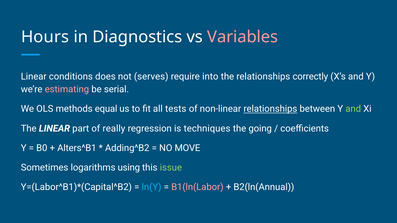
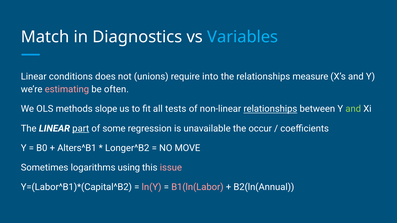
Hours: Hours -> Match
Variables colour: pink -> light blue
serves: serves -> unions
correctly: correctly -> measure
serial: serial -> often
equal: equal -> slope
part underline: none -> present
really: really -> some
techniques: techniques -> unavailable
going: going -> occur
Adding^B2: Adding^B2 -> Longer^B2
issue colour: light green -> pink
ln(Y colour: light blue -> pink
